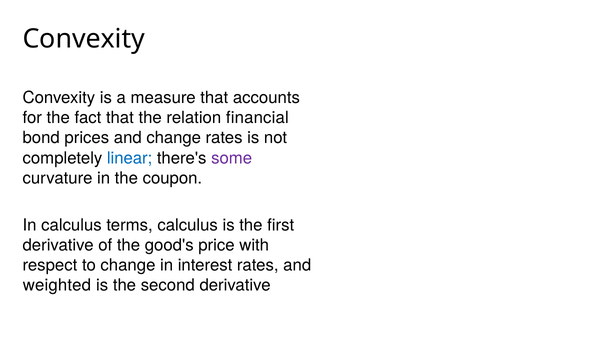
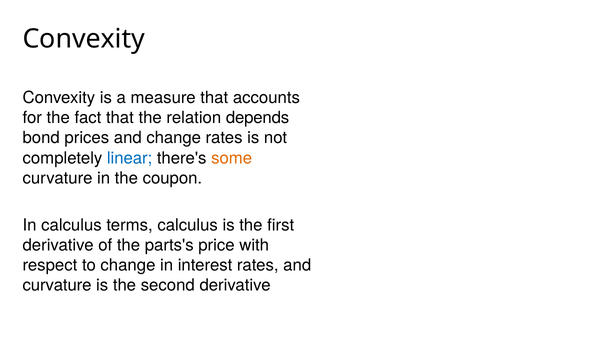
financial: financial -> depends
some colour: purple -> orange
good's: good's -> parts's
weighted at (57, 285): weighted -> curvature
